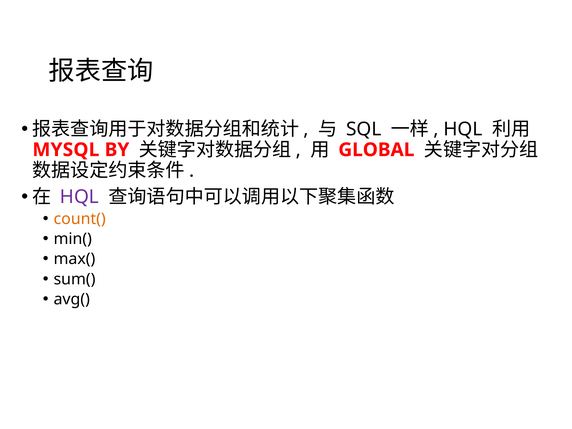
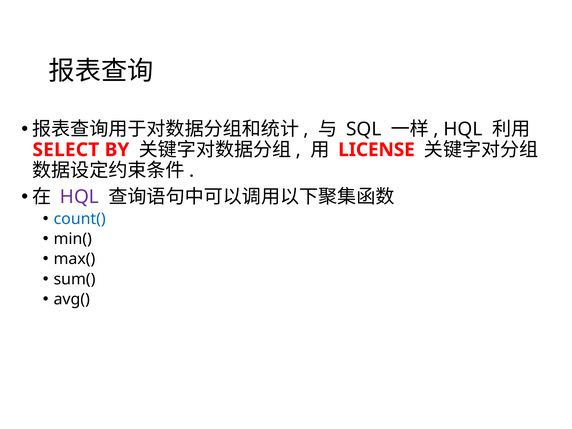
MYSQL: MYSQL -> SELECT
GLOBAL: GLOBAL -> LICENSE
count( colour: orange -> blue
